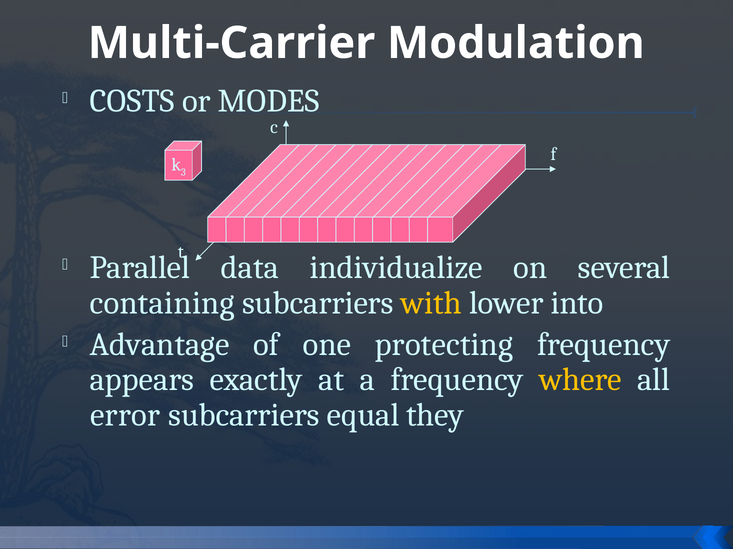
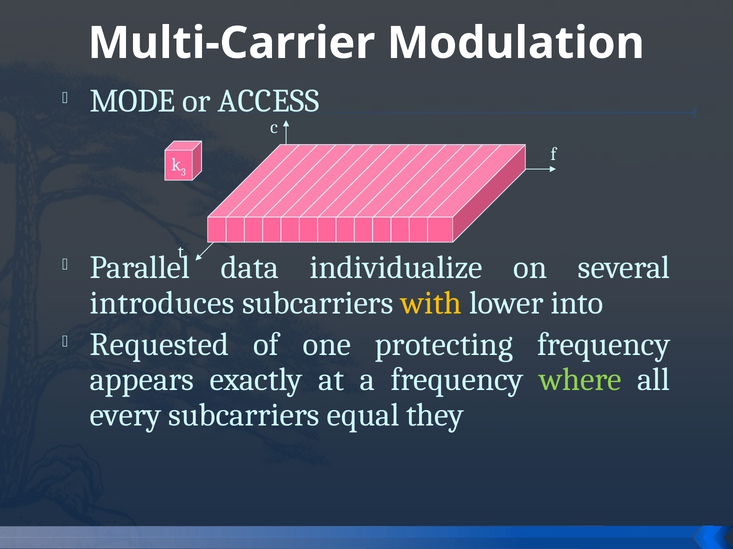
COSTS: COSTS -> MODE
MODES: MODES -> ACCESS
containing: containing -> introduces
Advantage: Advantage -> Requested
where colour: yellow -> light green
error: error -> every
